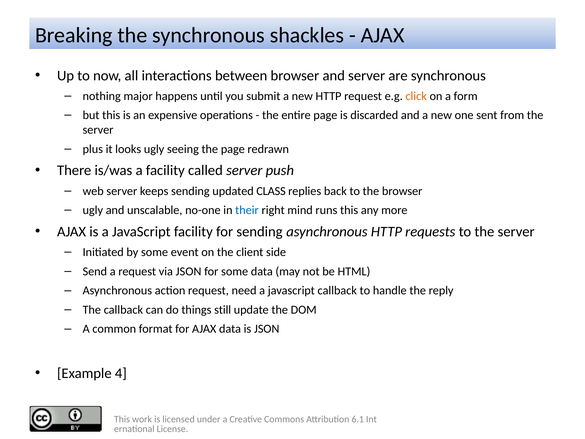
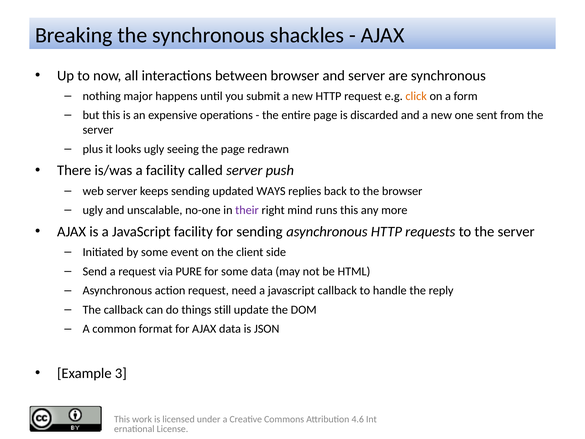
CLASS: CLASS -> WAYS
their colour: blue -> purple
via JSON: JSON -> PURE
4: 4 -> 3
6.1: 6.1 -> 4.6
